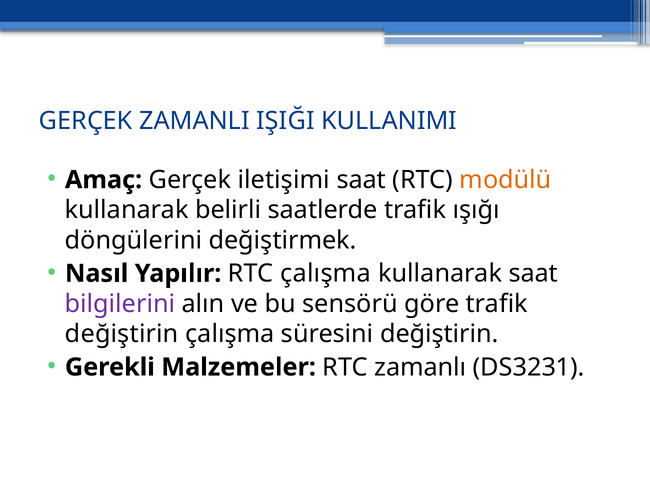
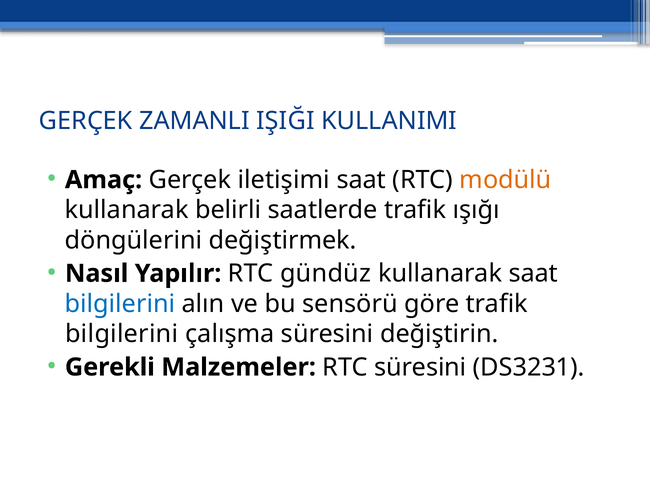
RTC çalışma: çalışma -> gündüz
bilgilerini at (120, 304) colour: purple -> blue
değiştirin at (122, 334): değiştirin -> bilgilerini
RTC zamanlı: zamanlı -> süresini
